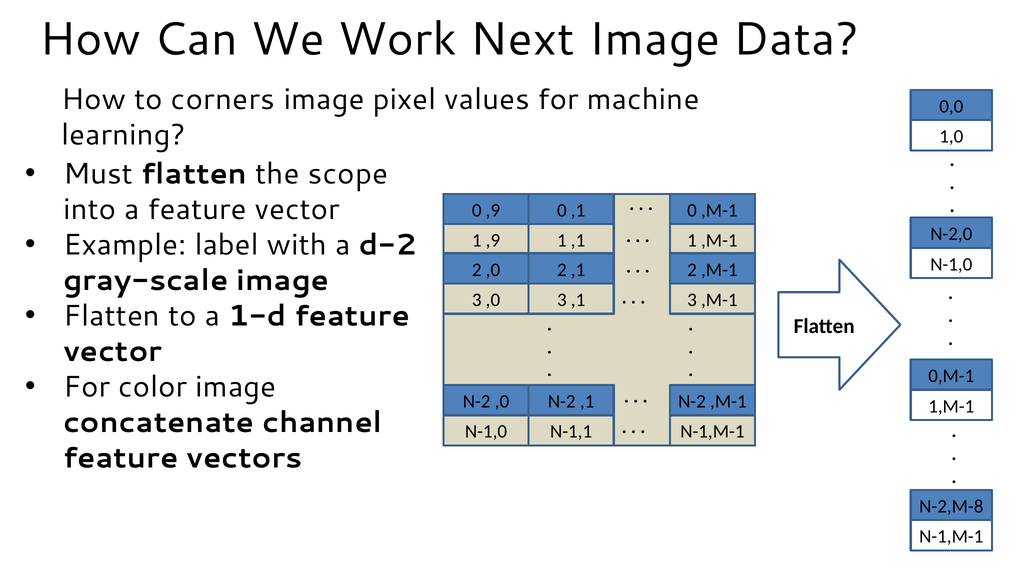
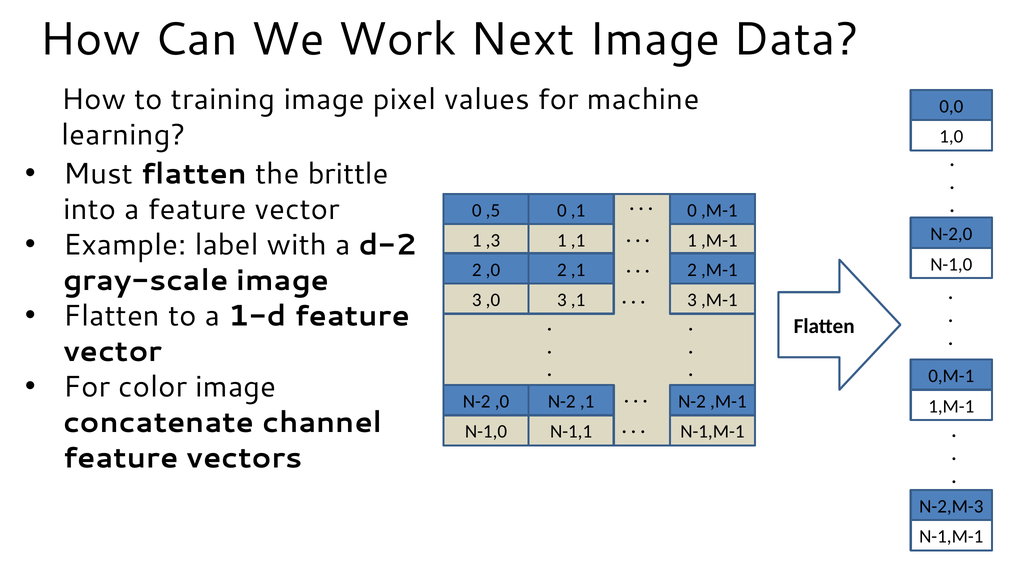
corners: corners -> training
scope: scope -> brittle
0 ,9: ,9 -> ,5
1 ,9: ,9 -> ,3
N-2,M-8: N-2,M-8 -> N-2,M-3
